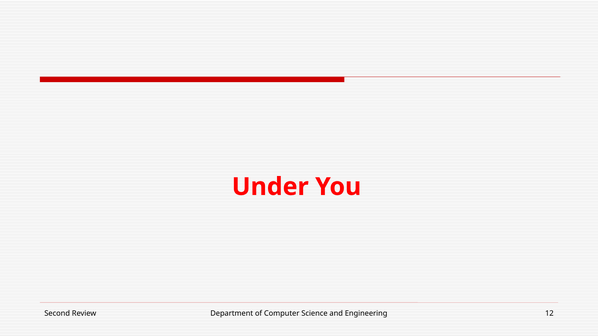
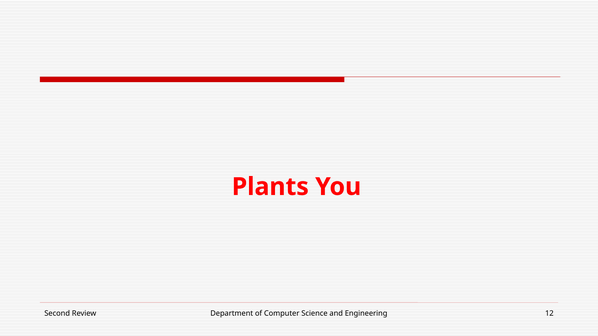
Under: Under -> Plants
